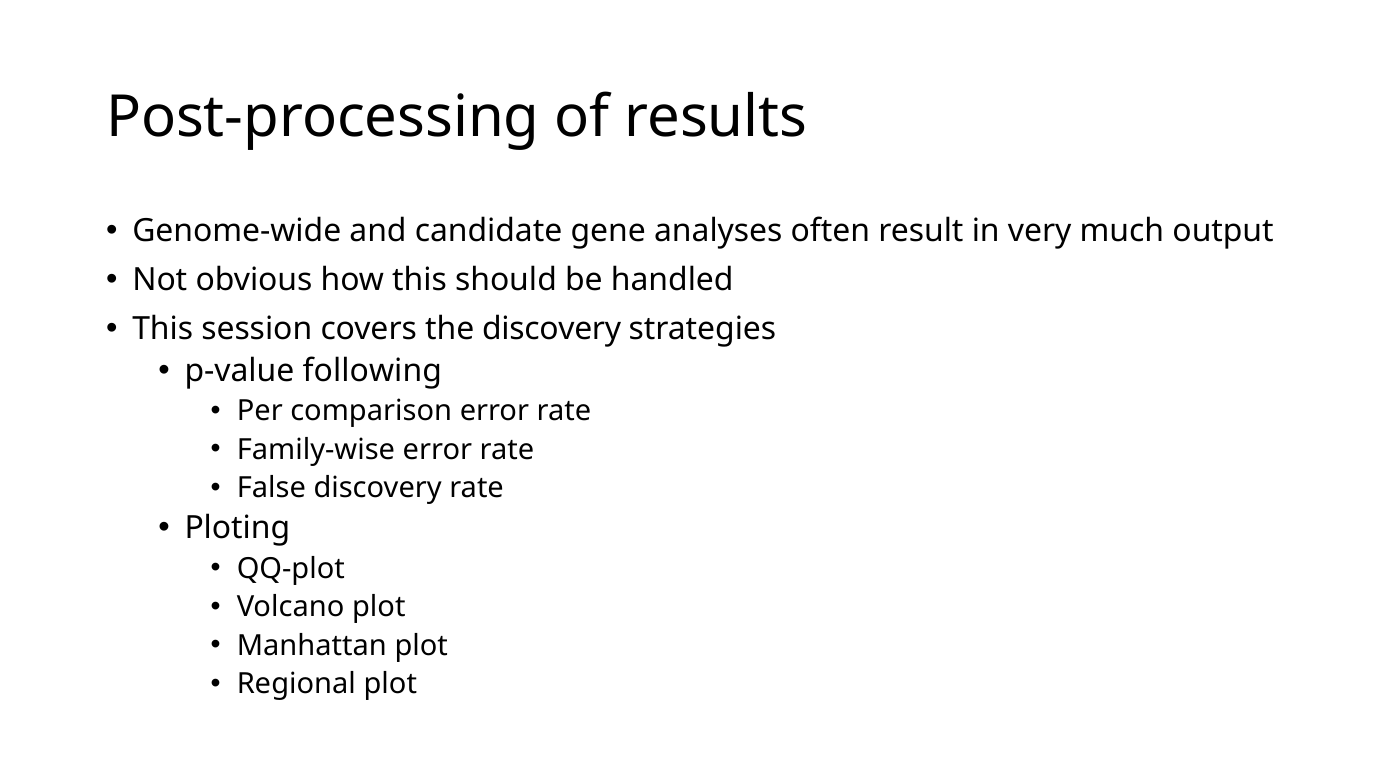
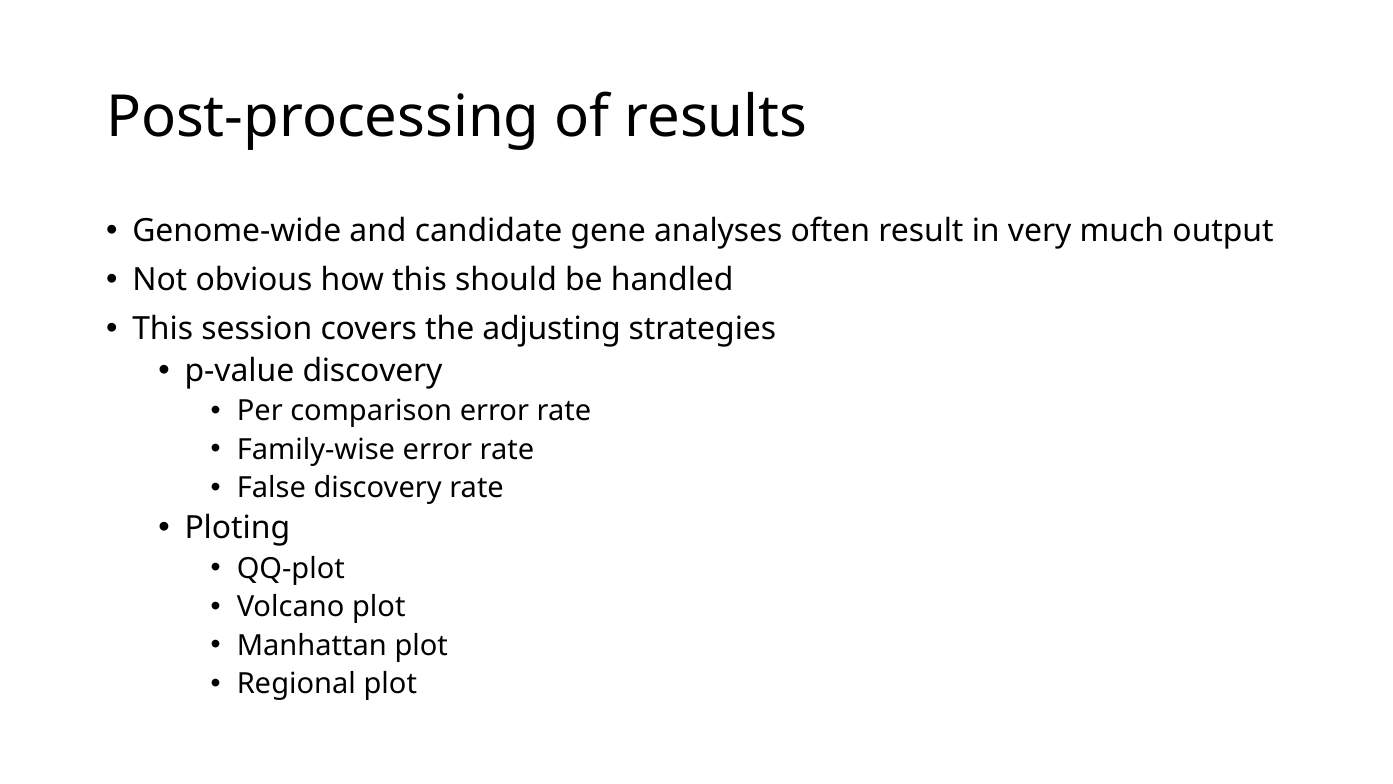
the discovery: discovery -> adjusting
p-value following: following -> discovery
